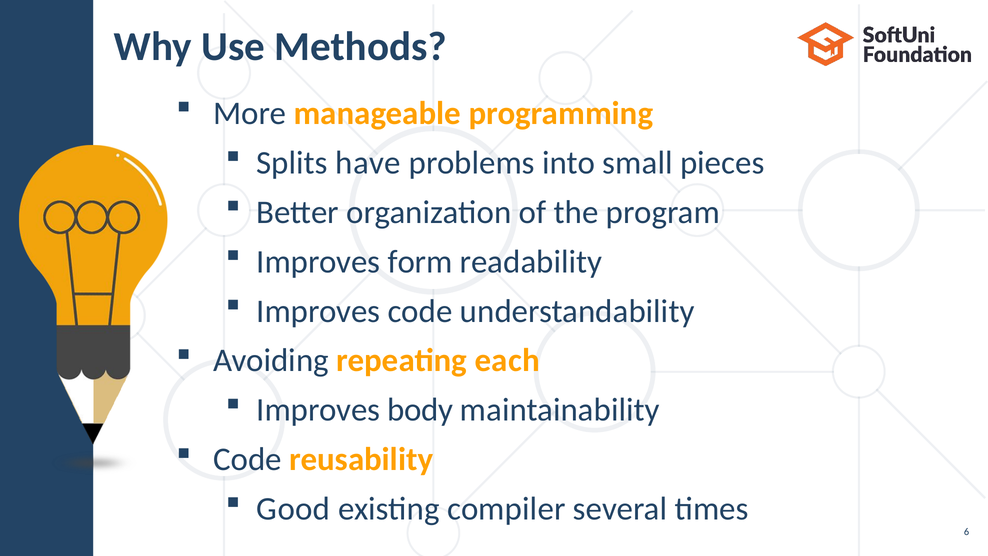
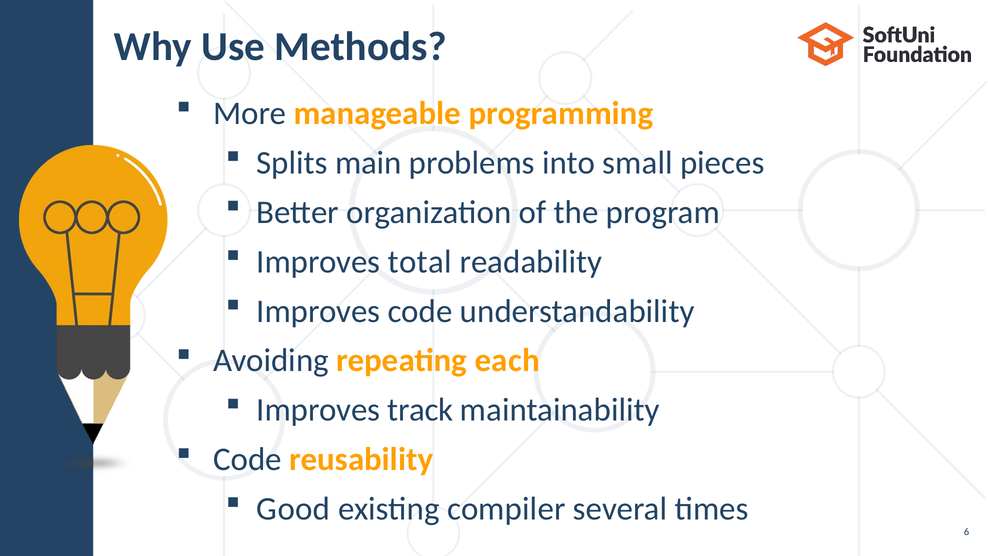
have: have -> main
form: form -> total
body: body -> track
